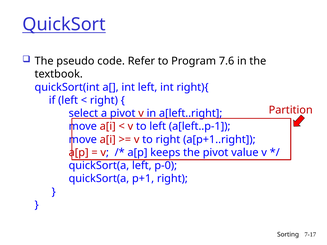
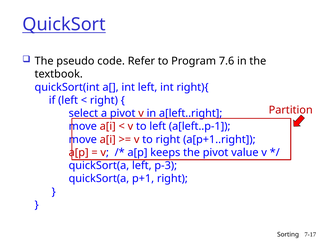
p-0: p-0 -> p-3
